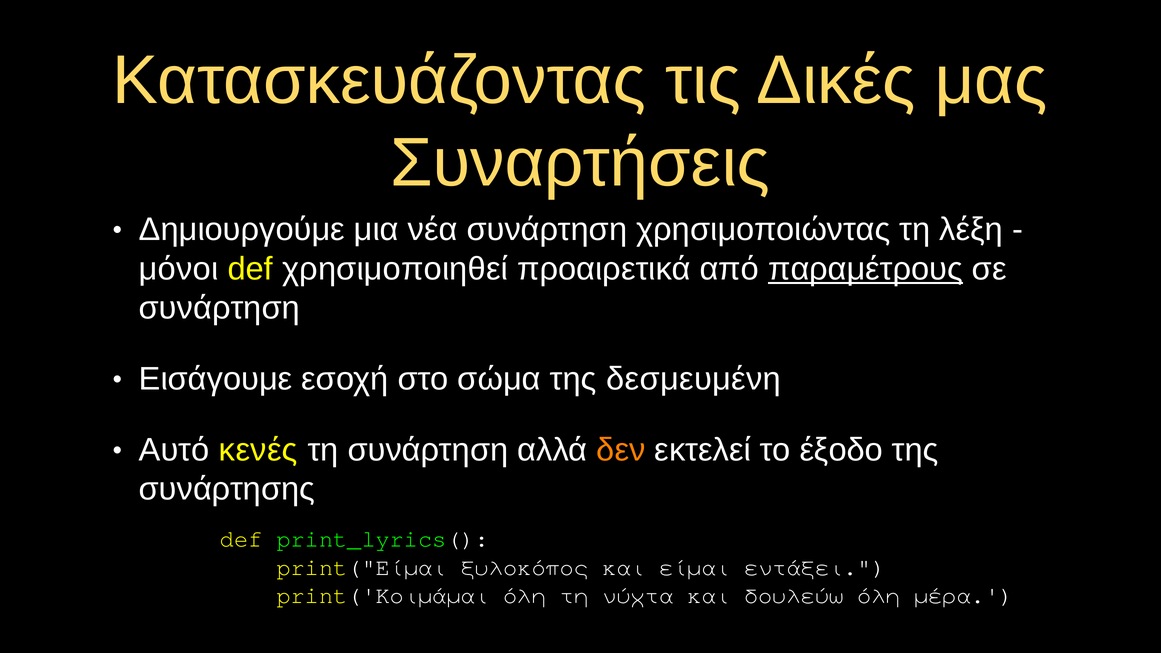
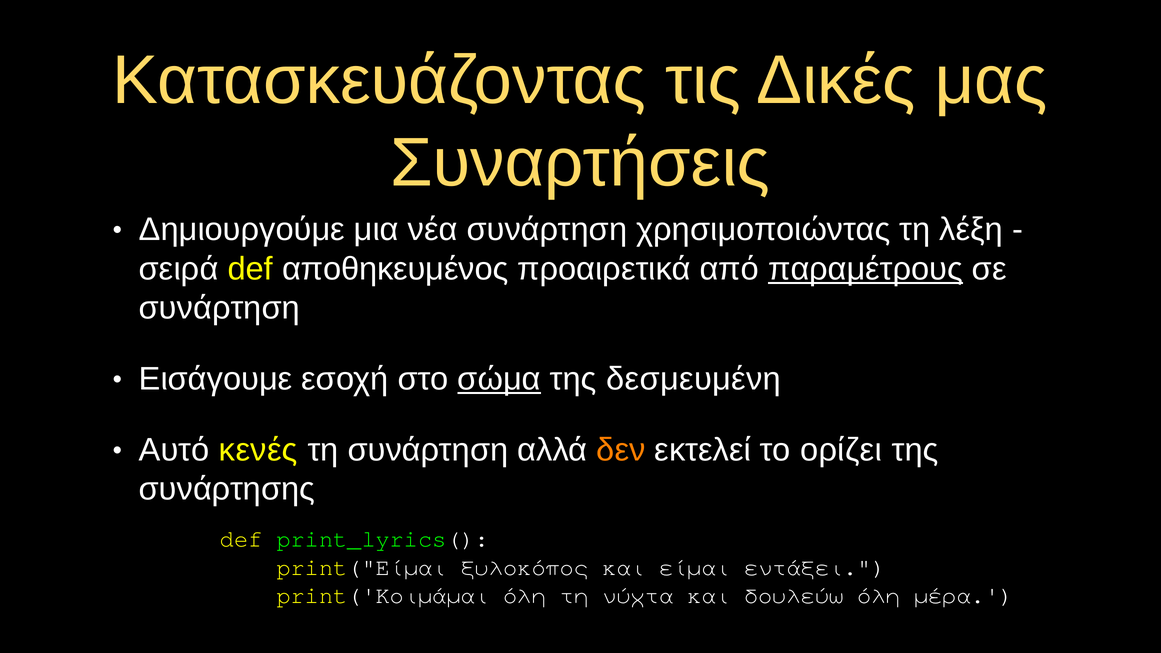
μόνοι: μόνοι -> σειρά
χρησιμοποιηθεί: χρησιμοποιηθεί -> αποθηκευμένος
σώμα underline: none -> present
έξοδο: έξοδο -> ορίζει
